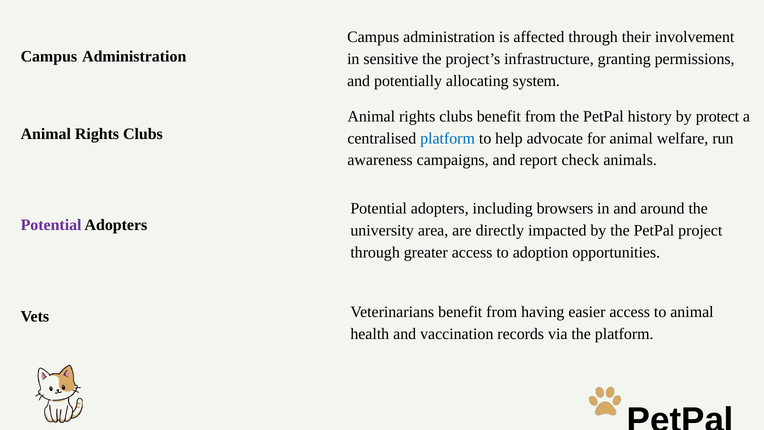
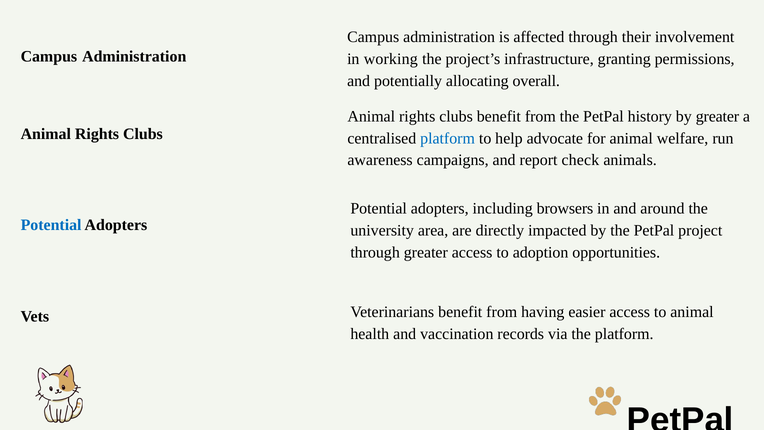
sensitive: sensitive -> working
system: system -> overall
by protect: protect -> greater
Potential at (51, 225) colour: purple -> blue
